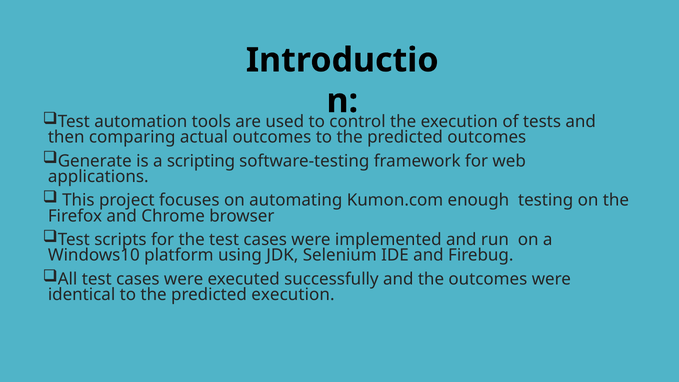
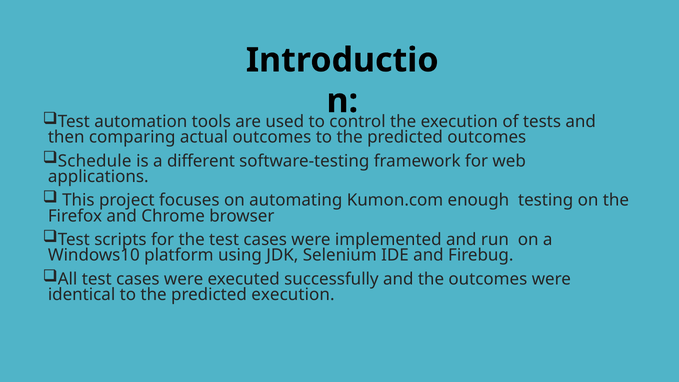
Generate: Generate -> Schedule
scripting: scripting -> different
